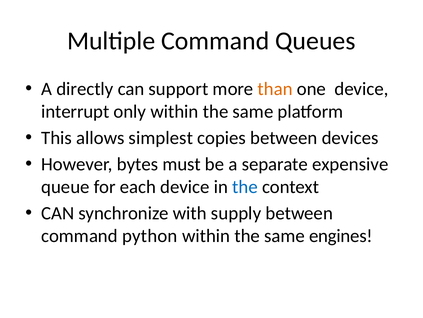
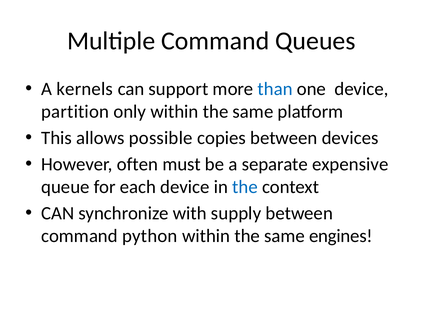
directly: directly -> kernels
than colour: orange -> blue
interrupt: interrupt -> partition
simplest: simplest -> possible
bytes: bytes -> often
